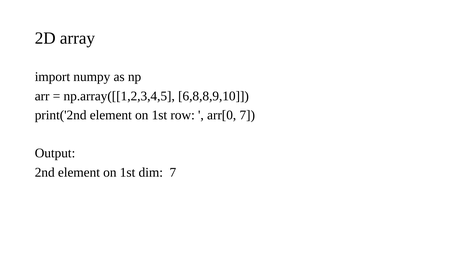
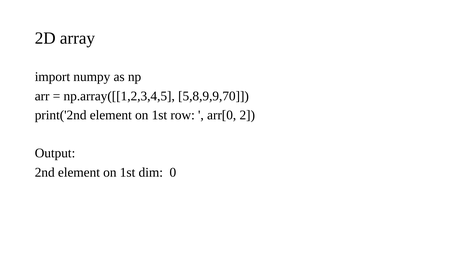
6,8,8,9,10: 6,8,8,9,10 -> 5,8,9,9,70
arr[0 7: 7 -> 2
dim 7: 7 -> 0
